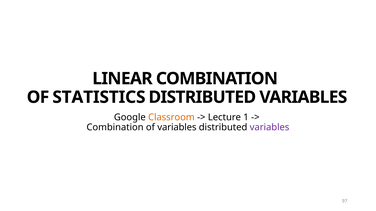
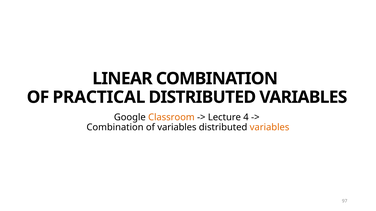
STATISTICS: STATISTICS -> PRACTICAL
1: 1 -> 4
variables at (270, 128) colour: purple -> orange
